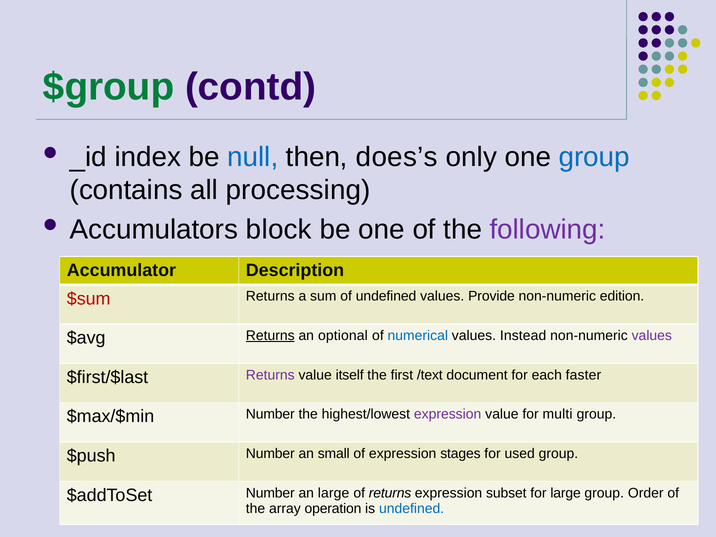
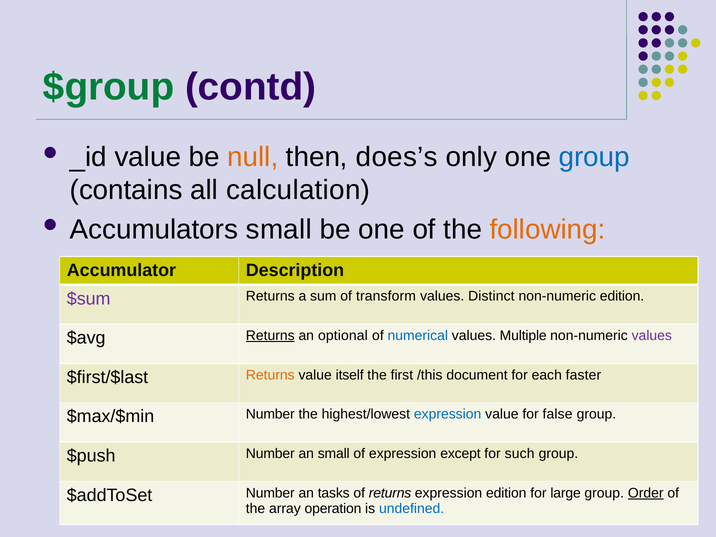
_id index: index -> value
null colour: blue -> orange
processing: processing -> calculation
Accumulators block: block -> small
following colour: purple -> orange
$sum colour: red -> purple
of undefined: undefined -> transform
Provide: Provide -> Distinct
Instead: Instead -> Multiple
Returns at (270, 375) colour: purple -> orange
/text: /text -> /this
expression at (448, 414) colour: purple -> blue
multi: multi -> false
stages: stages -> except
used: used -> such
an large: large -> tasks
expression subset: subset -> edition
Order underline: none -> present
